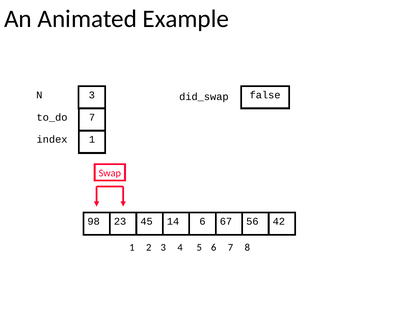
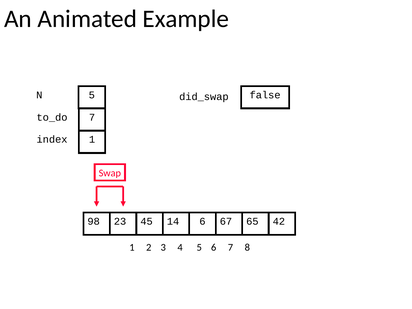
N 3: 3 -> 5
56: 56 -> 65
